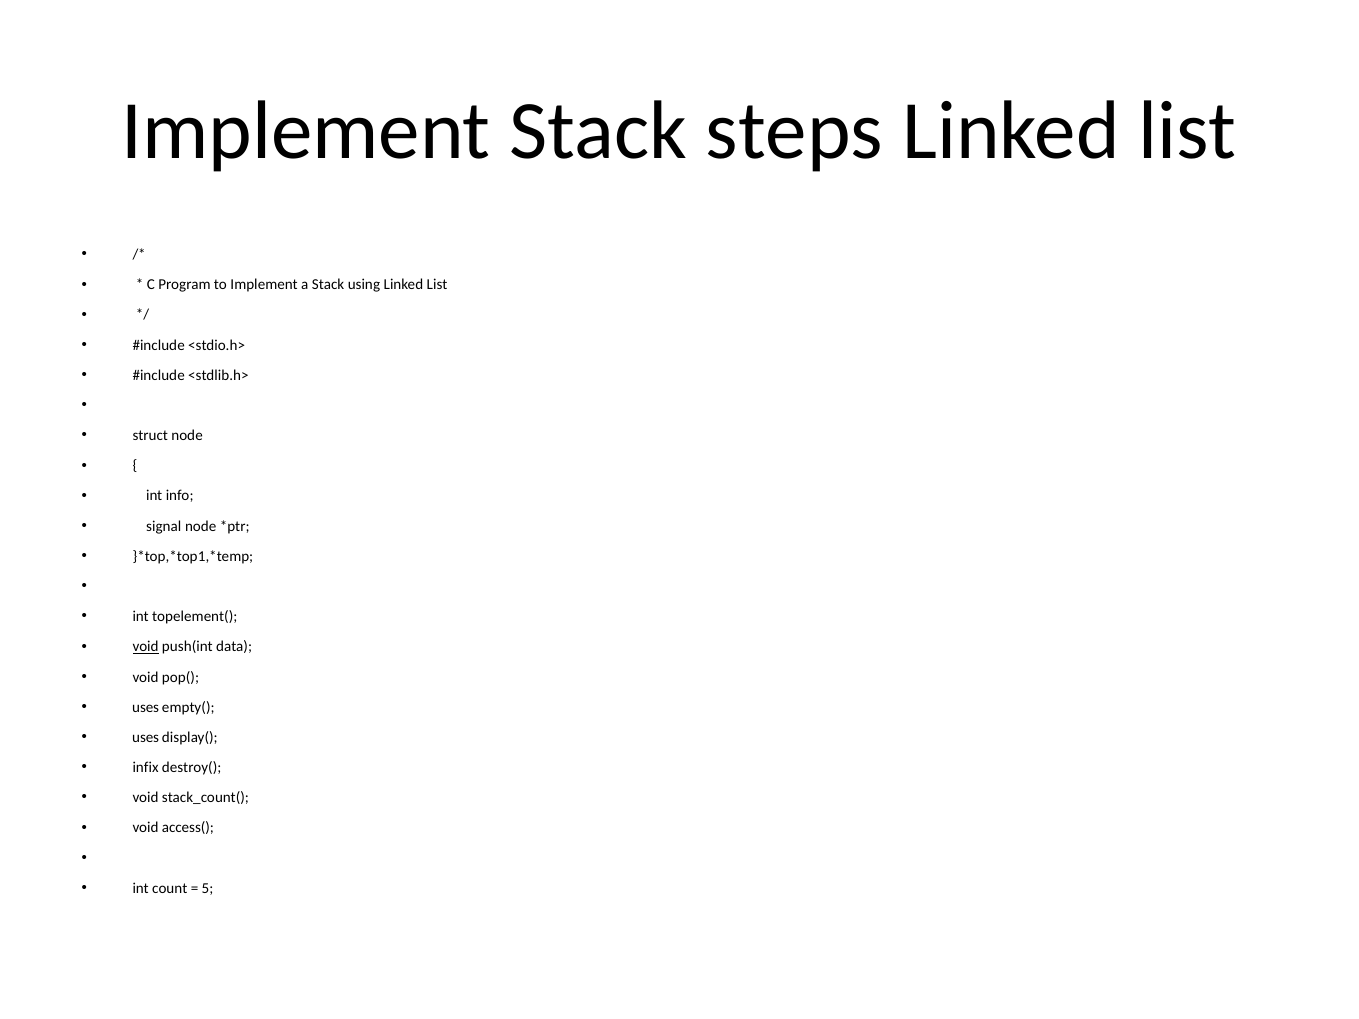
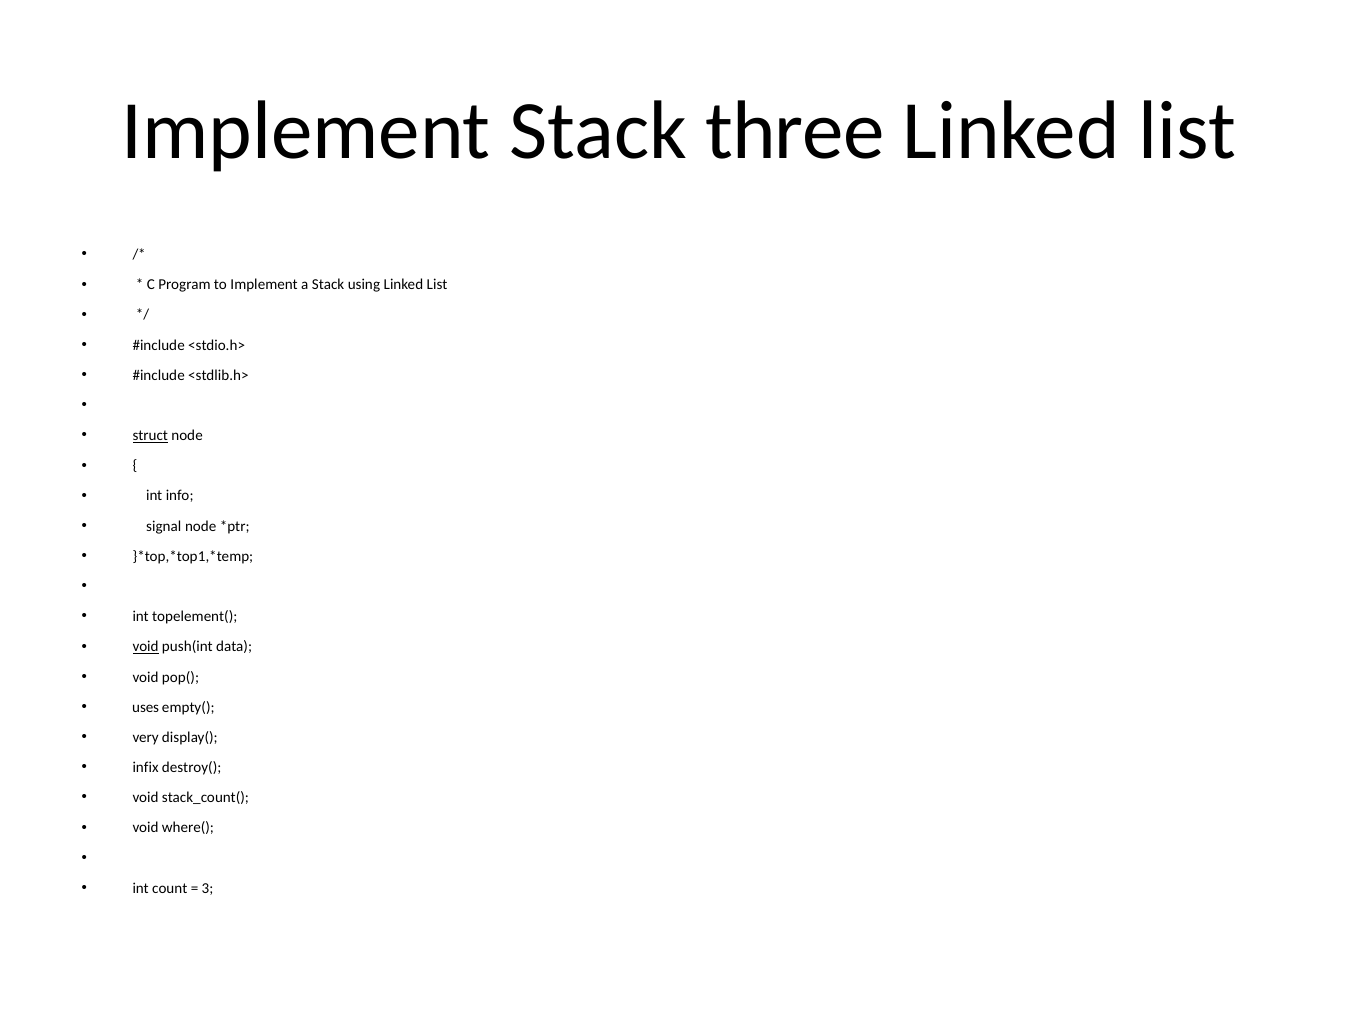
steps: steps -> three
struct underline: none -> present
uses at (146, 738): uses -> very
access(: access( -> where(
5: 5 -> 3
